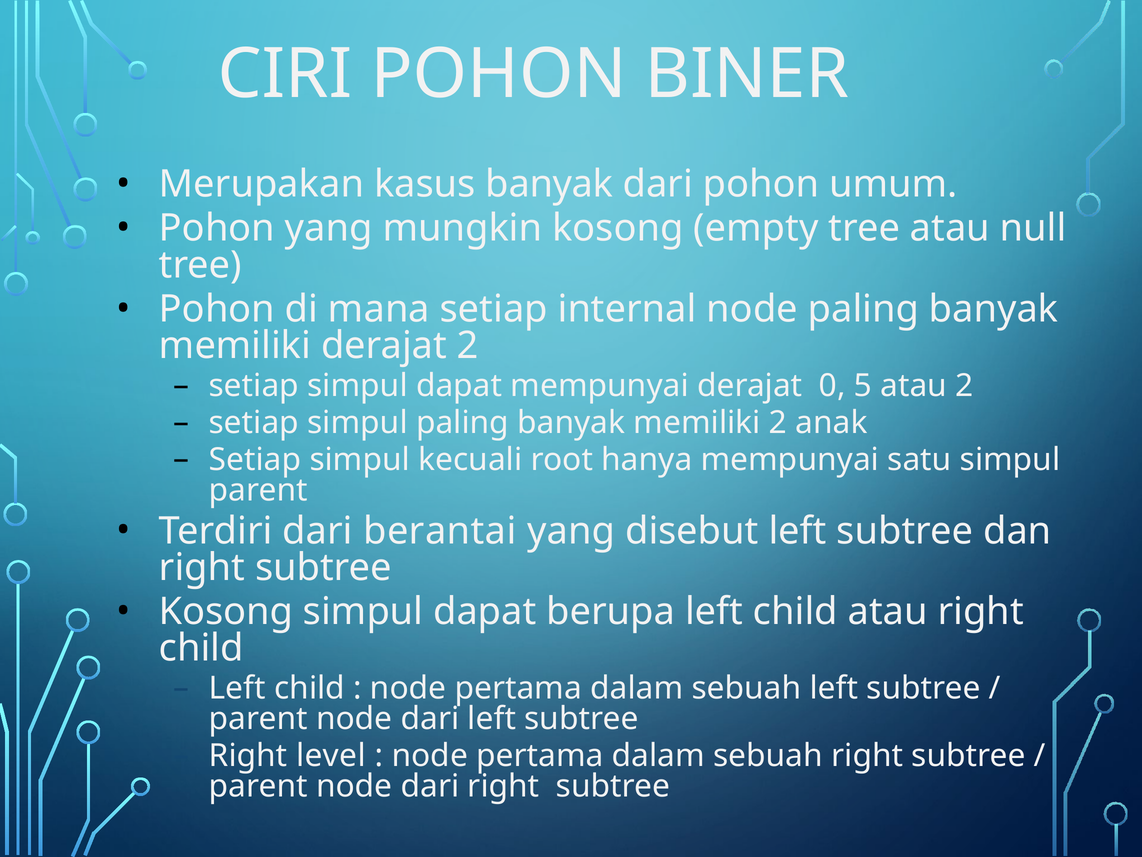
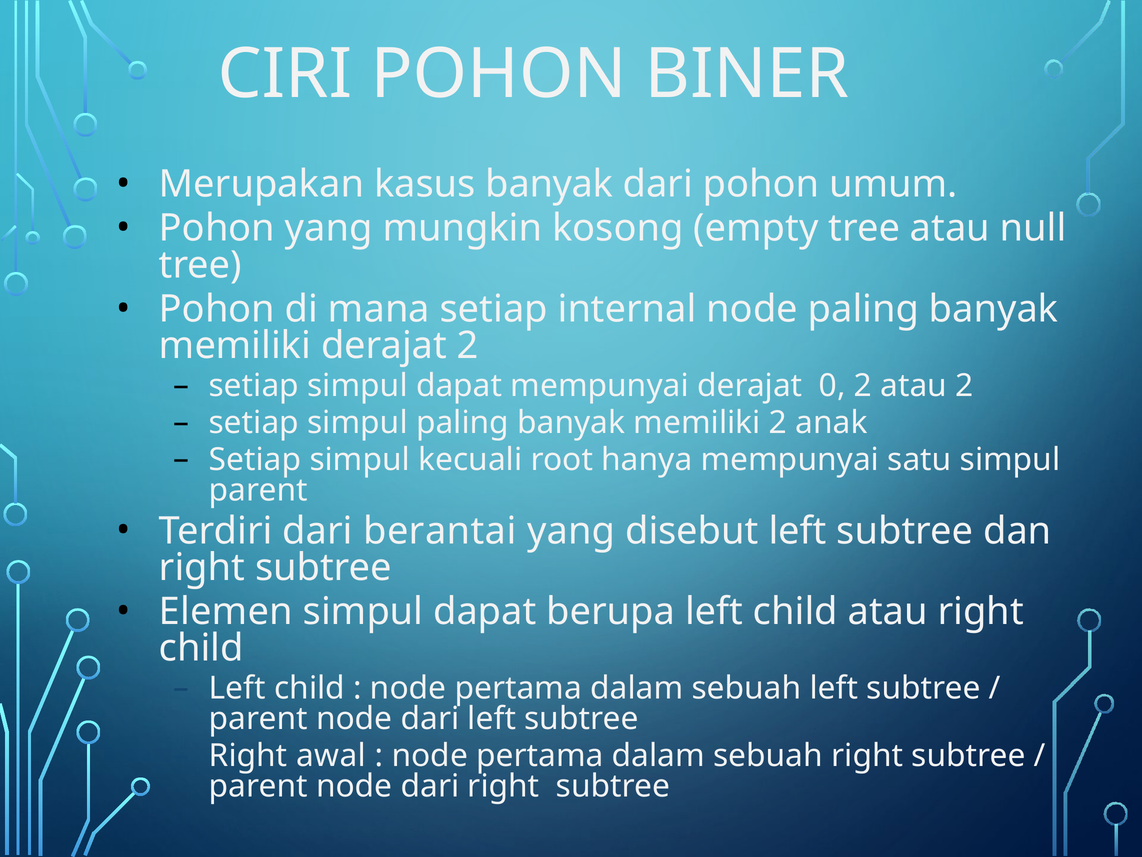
0 5: 5 -> 2
Kosong at (226, 611): Kosong -> Elemen
level: level -> awal
